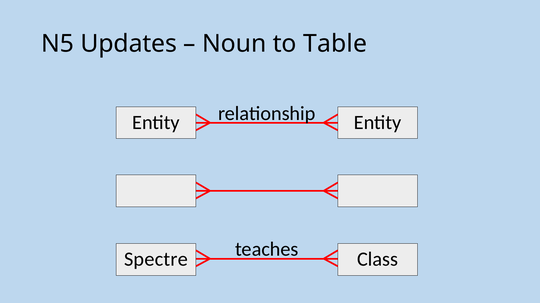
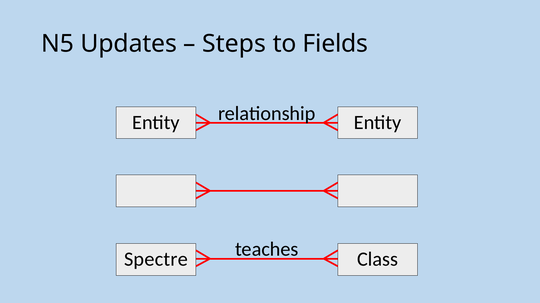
Noun: Noun -> Steps
Table: Table -> Fields
